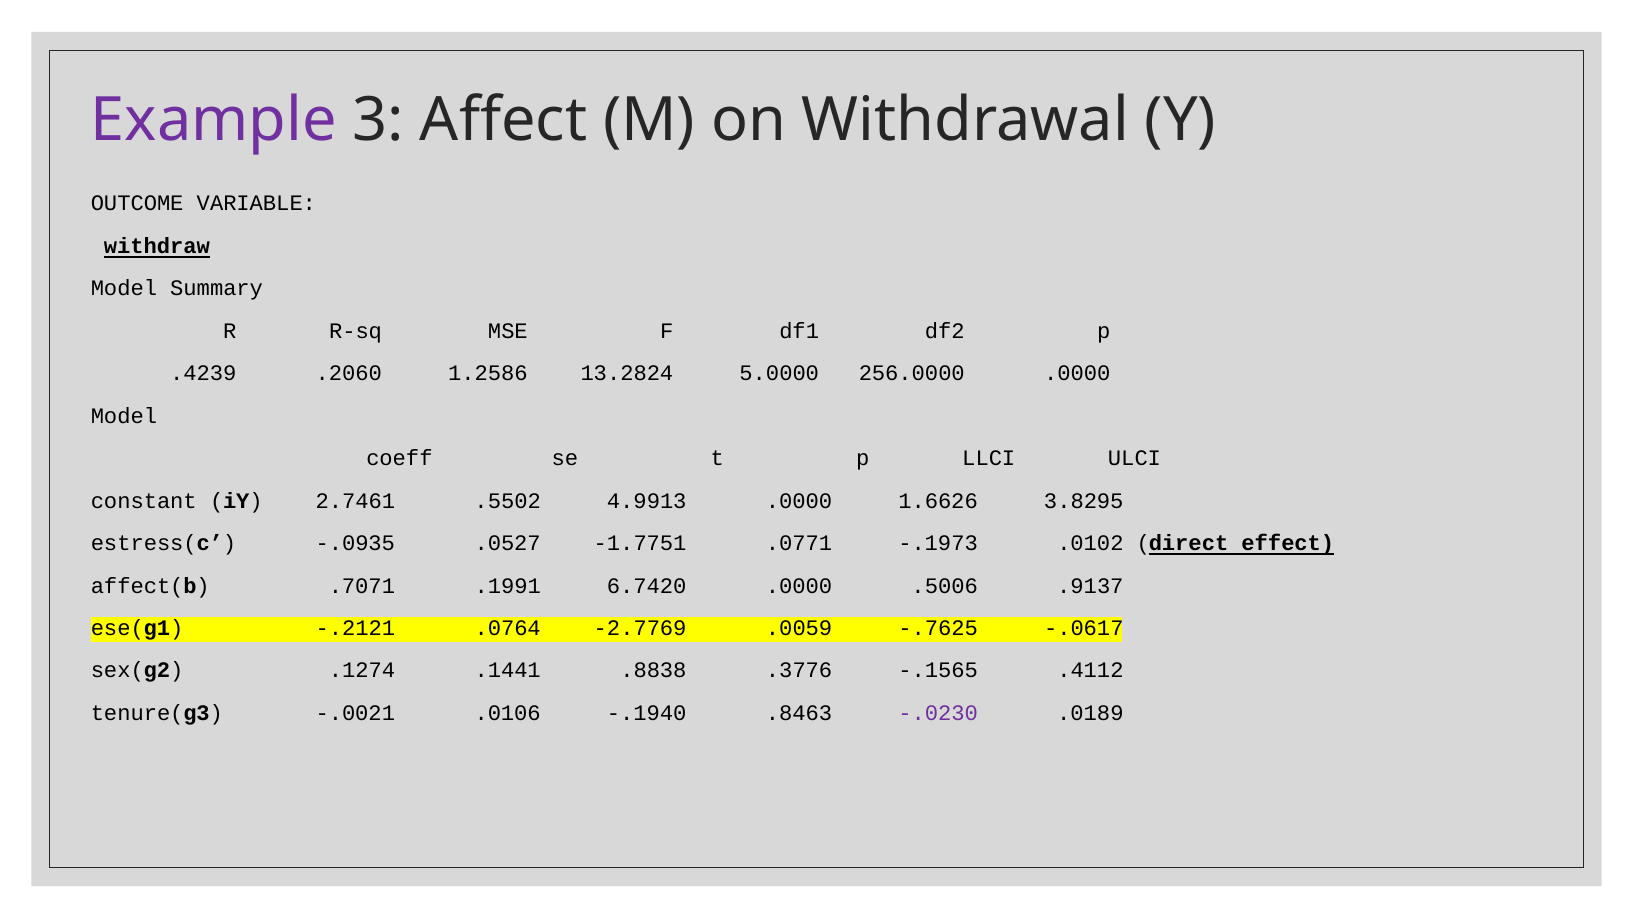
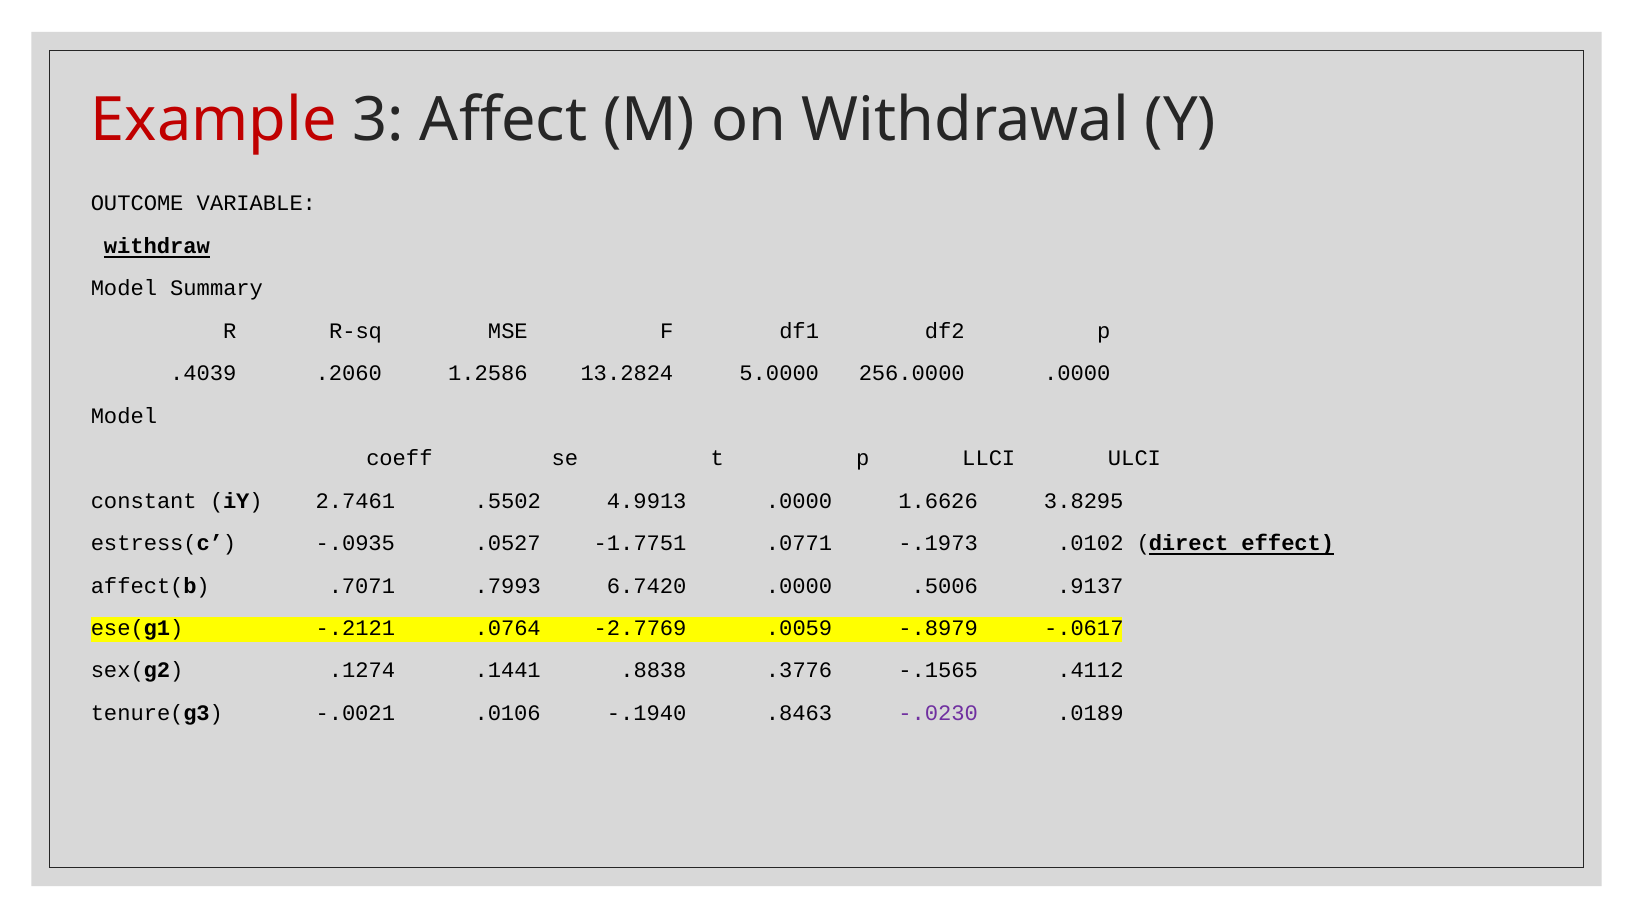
Example colour: purple -> red
.4239: .4239 -> .4039
.1991: .1991 -> .7993
-.7625: -.7625 -> -.8979
